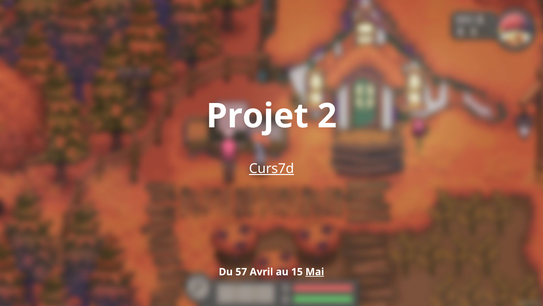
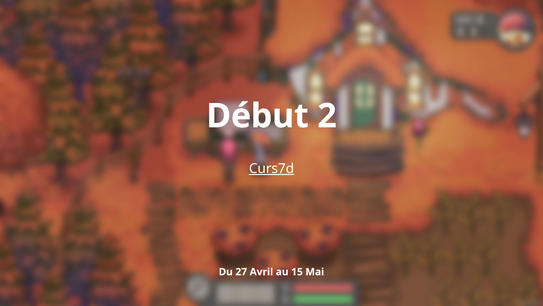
Projet: Projet -> Début
57: 57 -> 27
Mai underline: present -> none
